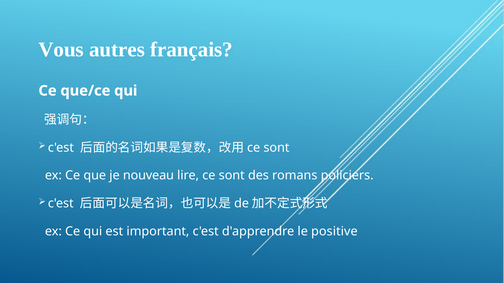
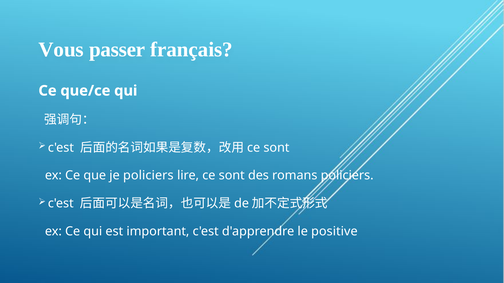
autres: autres -> passer
je nouveau: nouveau -> policiers
